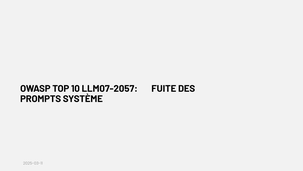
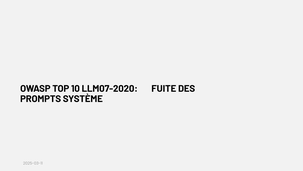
LLM07-2057: LLM07-2057 -> LLM07-2020
